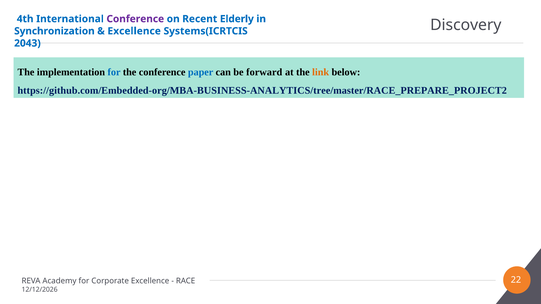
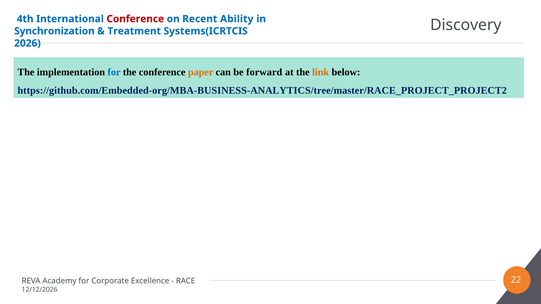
Conference at (135, 19) colour: purple -> red
Elderly: Elderly -> Ability
Excellence at (134, 31): Excellence -> Treatment
2043: 2043 -> 2026
paper colour: blue -> orange
https://github.com/Embedded-org/MBA-BUSINESS-ANALYTICS/tree/master/RACE_PREPARE_PROJECT2: https://github.com/Embedded-org/MBA-BUSINESS-ANALYTICS/tree/master/RACE_PREPARE_PROJECT2 -> https://github.com/Embedded-org/MBA-BUSINESS-ANALYTICS/tree/master/RACE_PROJECT_PROJECT2
